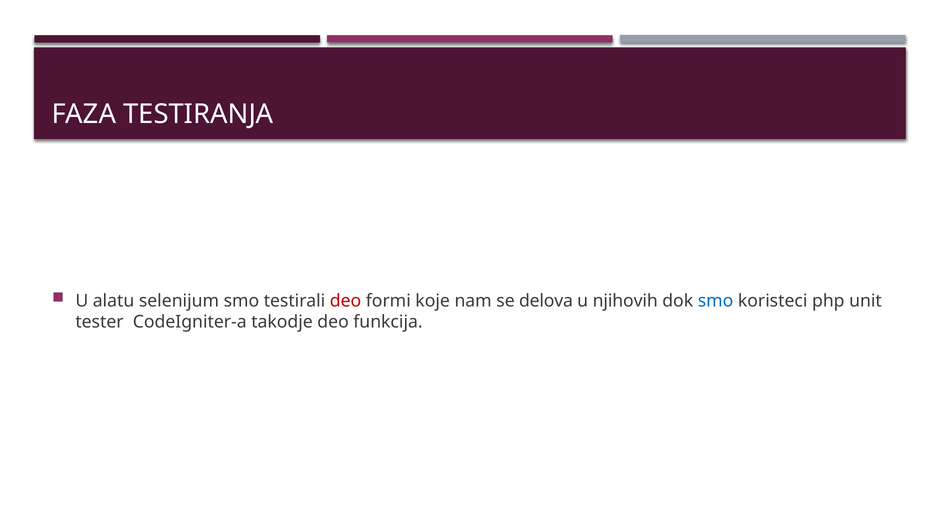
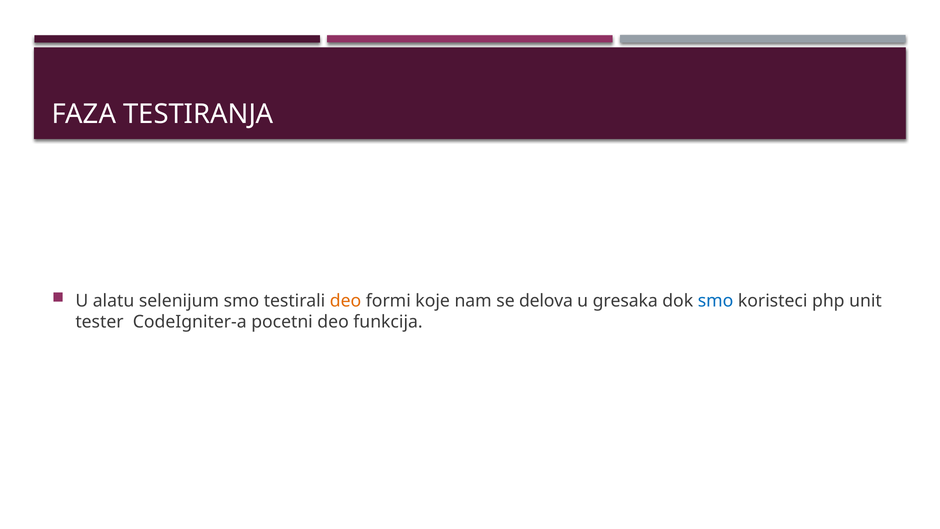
deo at (346, 301) colour: red -> orange
njihovih: njihovih -> gresaka
takodje: takodje -> pocetni
